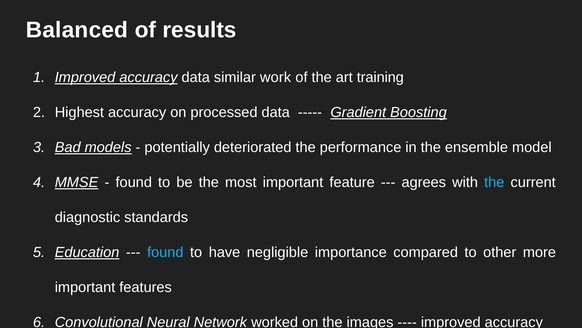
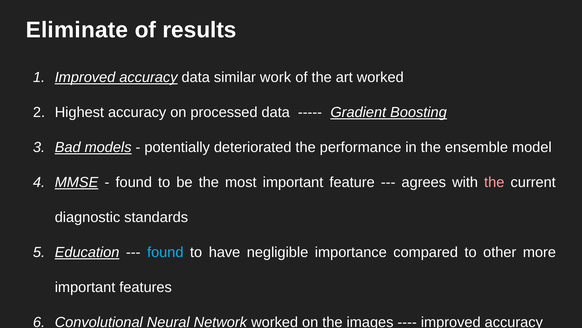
Balanced: Balanced -> Eliminate
art training: training -> worked
the at (494, 182) colour: light blue -> pink
